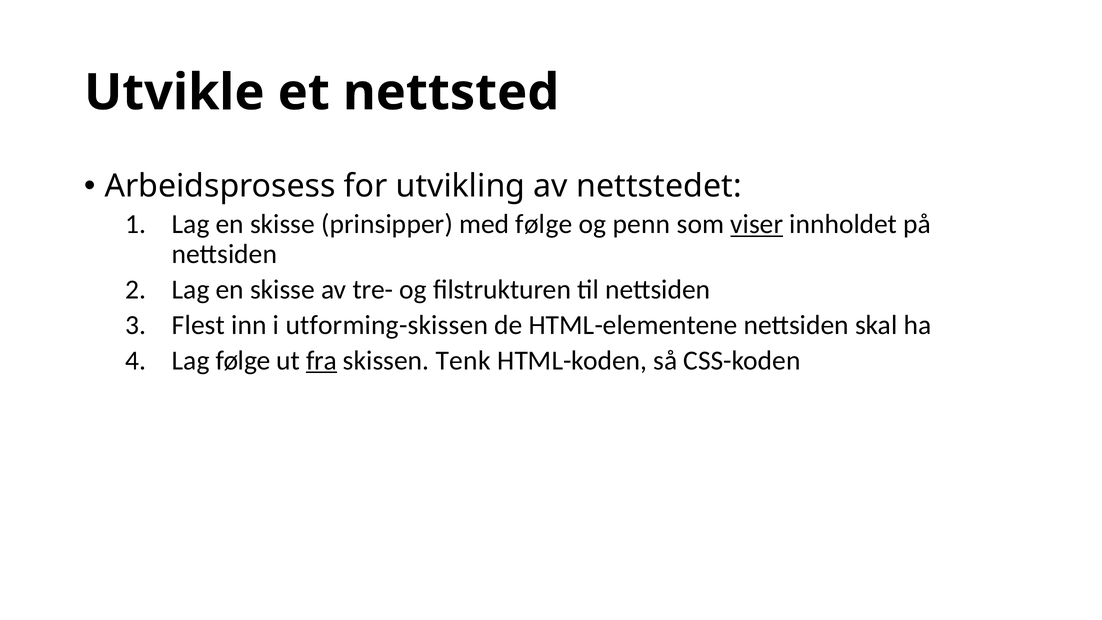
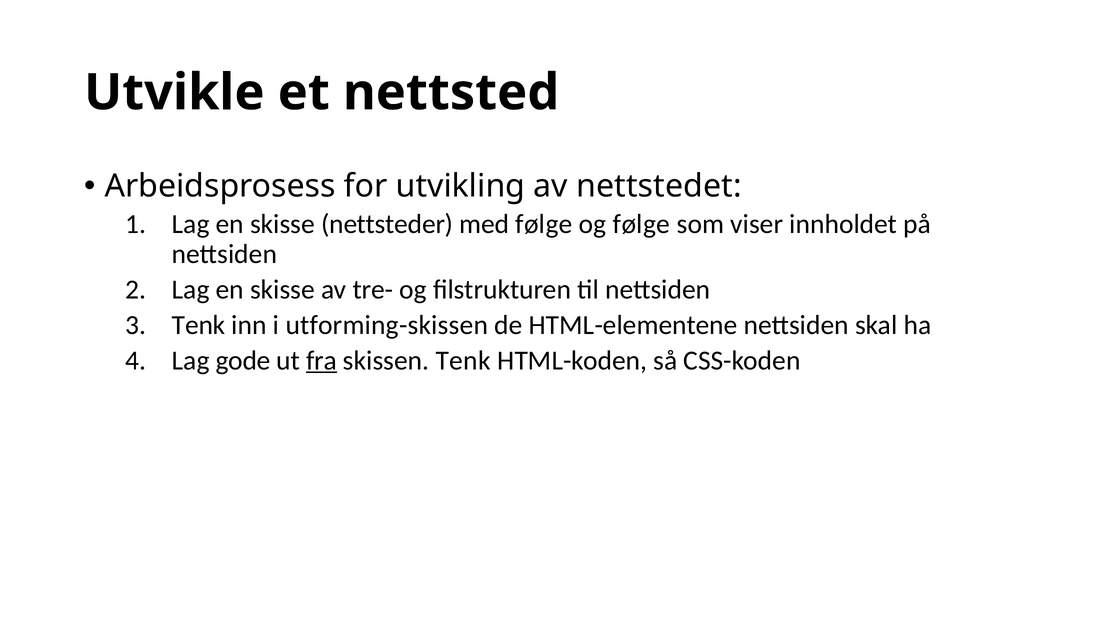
prinsipper: prinsipper -> nettsteder
og penn: penn -> følge
viser underline: present -> none
Flest at (198, 325): Flest -> Tenk
Lag følge: følge -> gode
